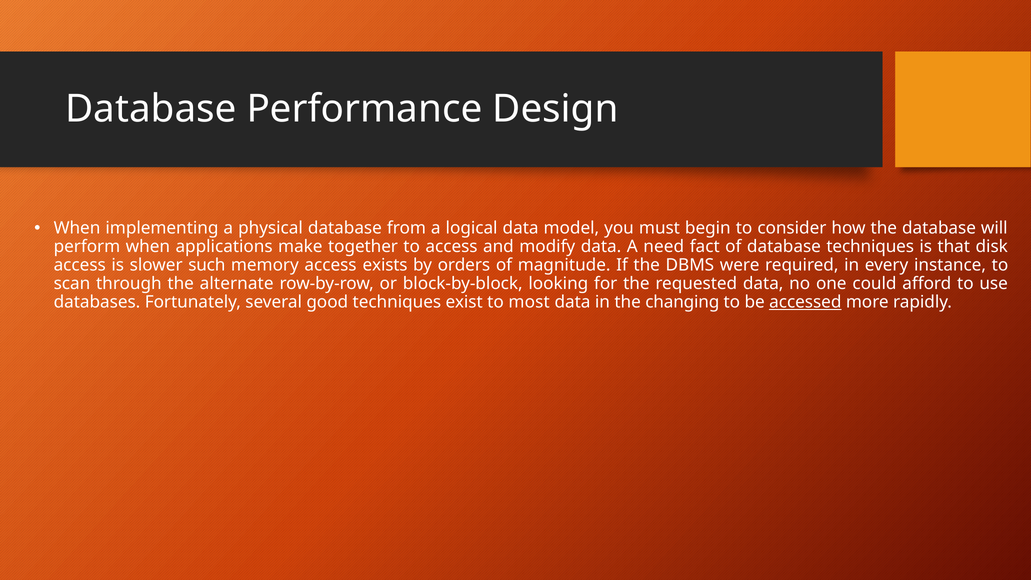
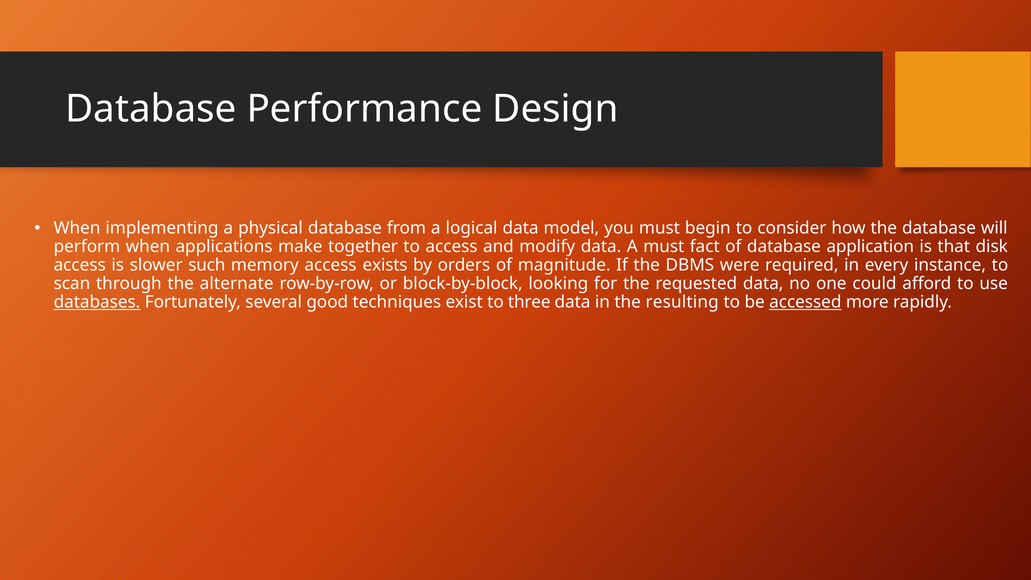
A need: need -> must
database techniques: techniques -> application
databases underline: none -> present
most: most -> three
changing: changing -> resulting
